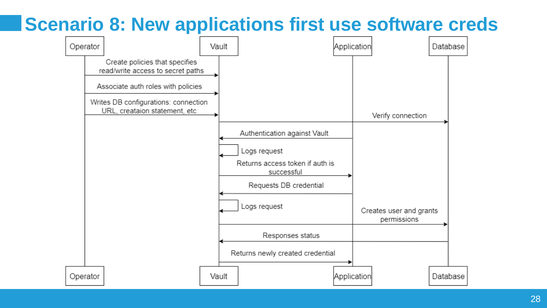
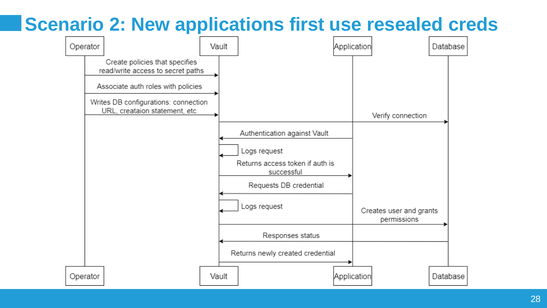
8: 8 -> 2
software: software -> resealed
